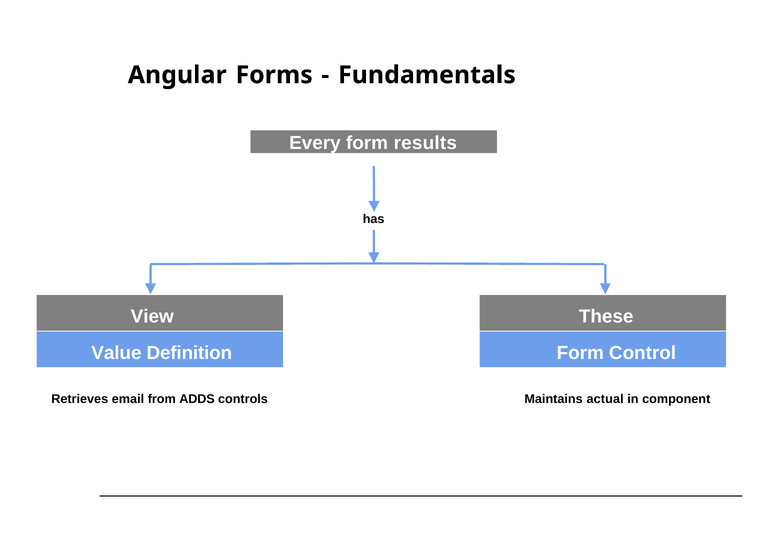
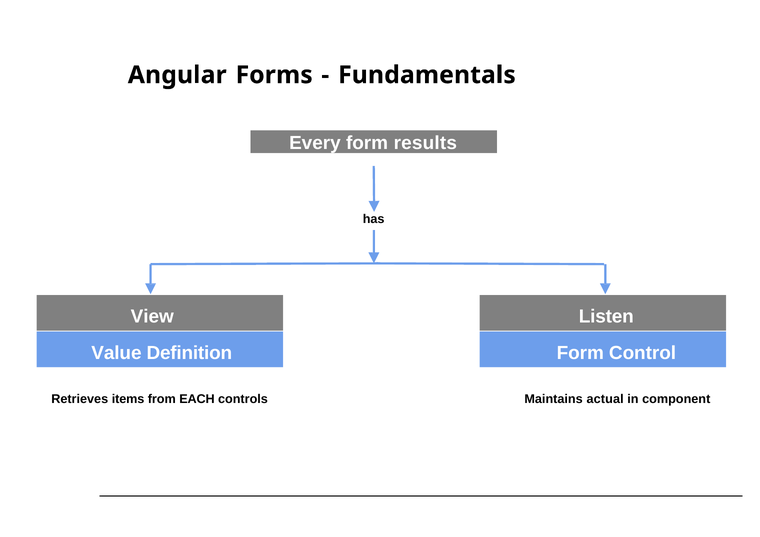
These: These -> Listen
email: email -> items
ADDS: ADDS -> EACH
